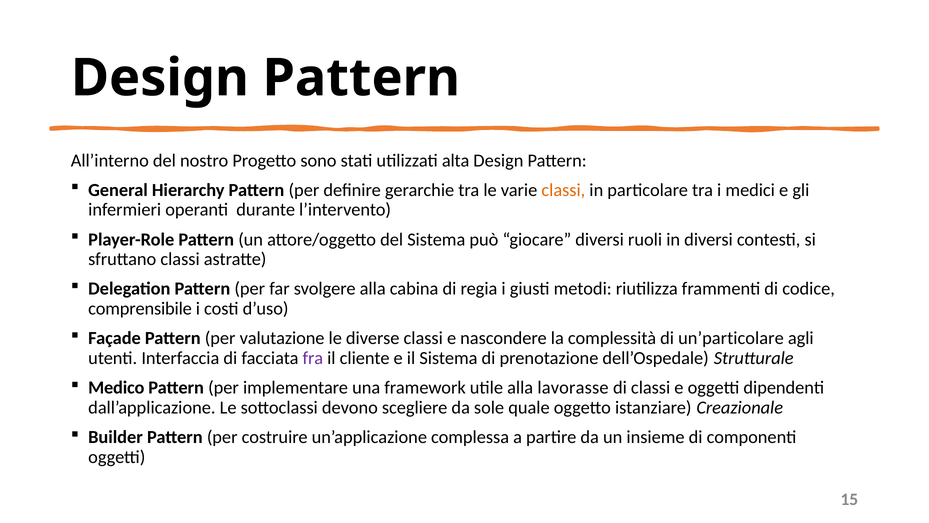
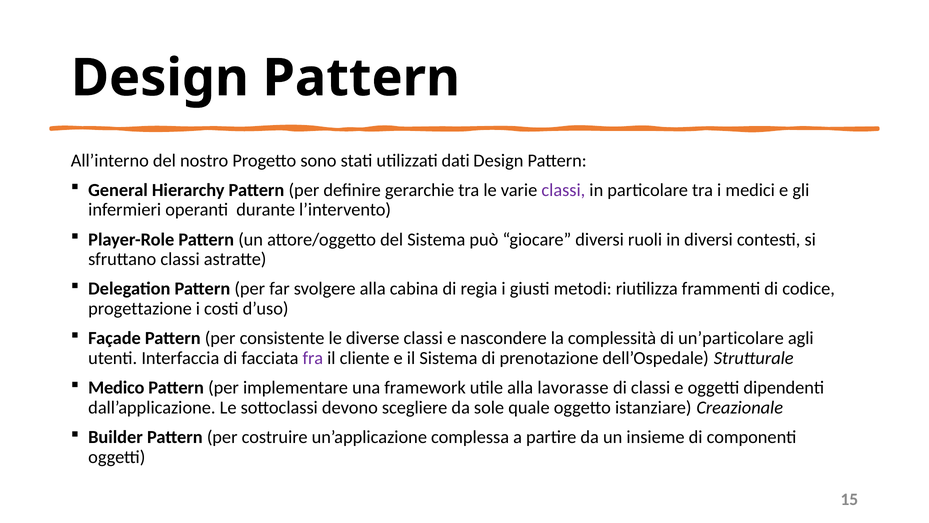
alta: alta -> dati
classi at (563, 190) colour: orange -> purple
comprensibile: comprensibile -> progettazione
valutazione: valutazione -> consistente
